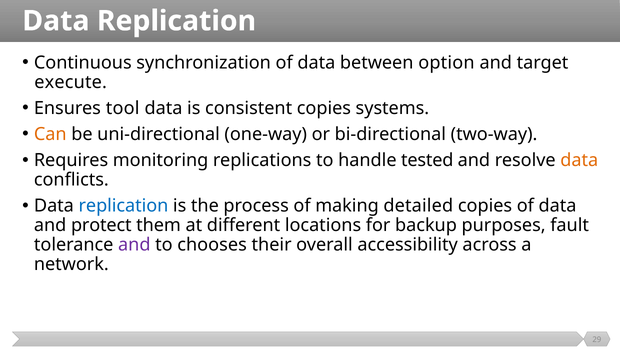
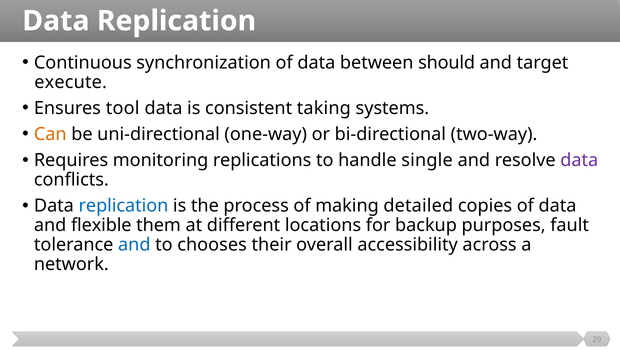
option: option -> should
consistent copies: copies -> taking
tested: tested -> single
data at (579, 160) colour: orange -> purple
protect: protect -> flexible
and at (134, 245) colour: purple -> blue
